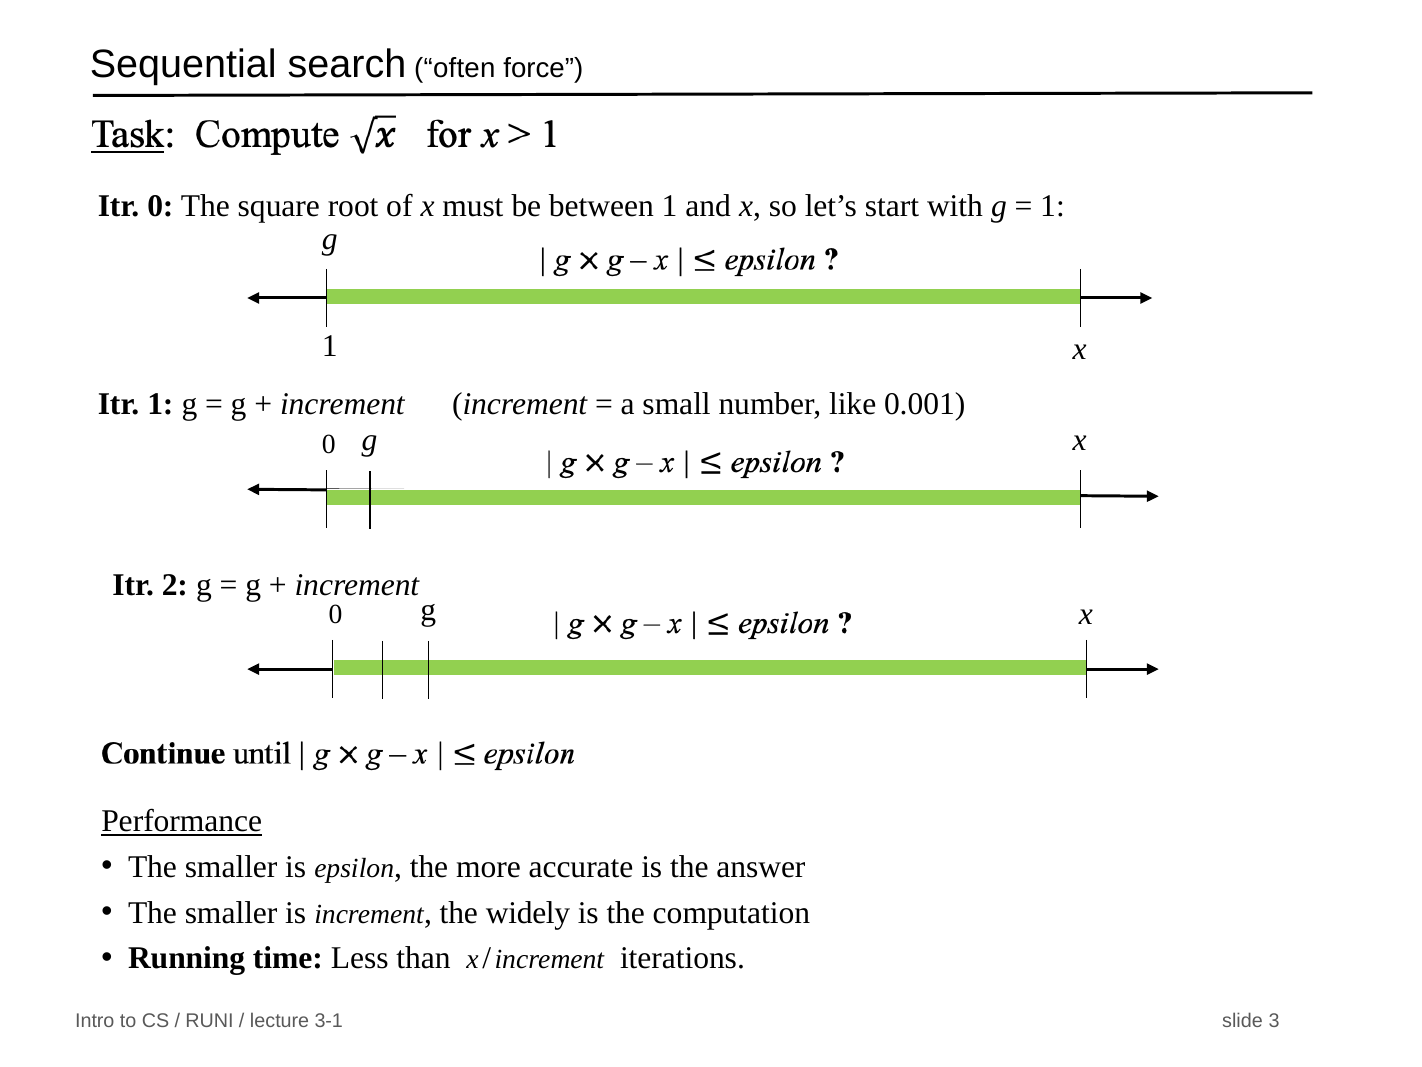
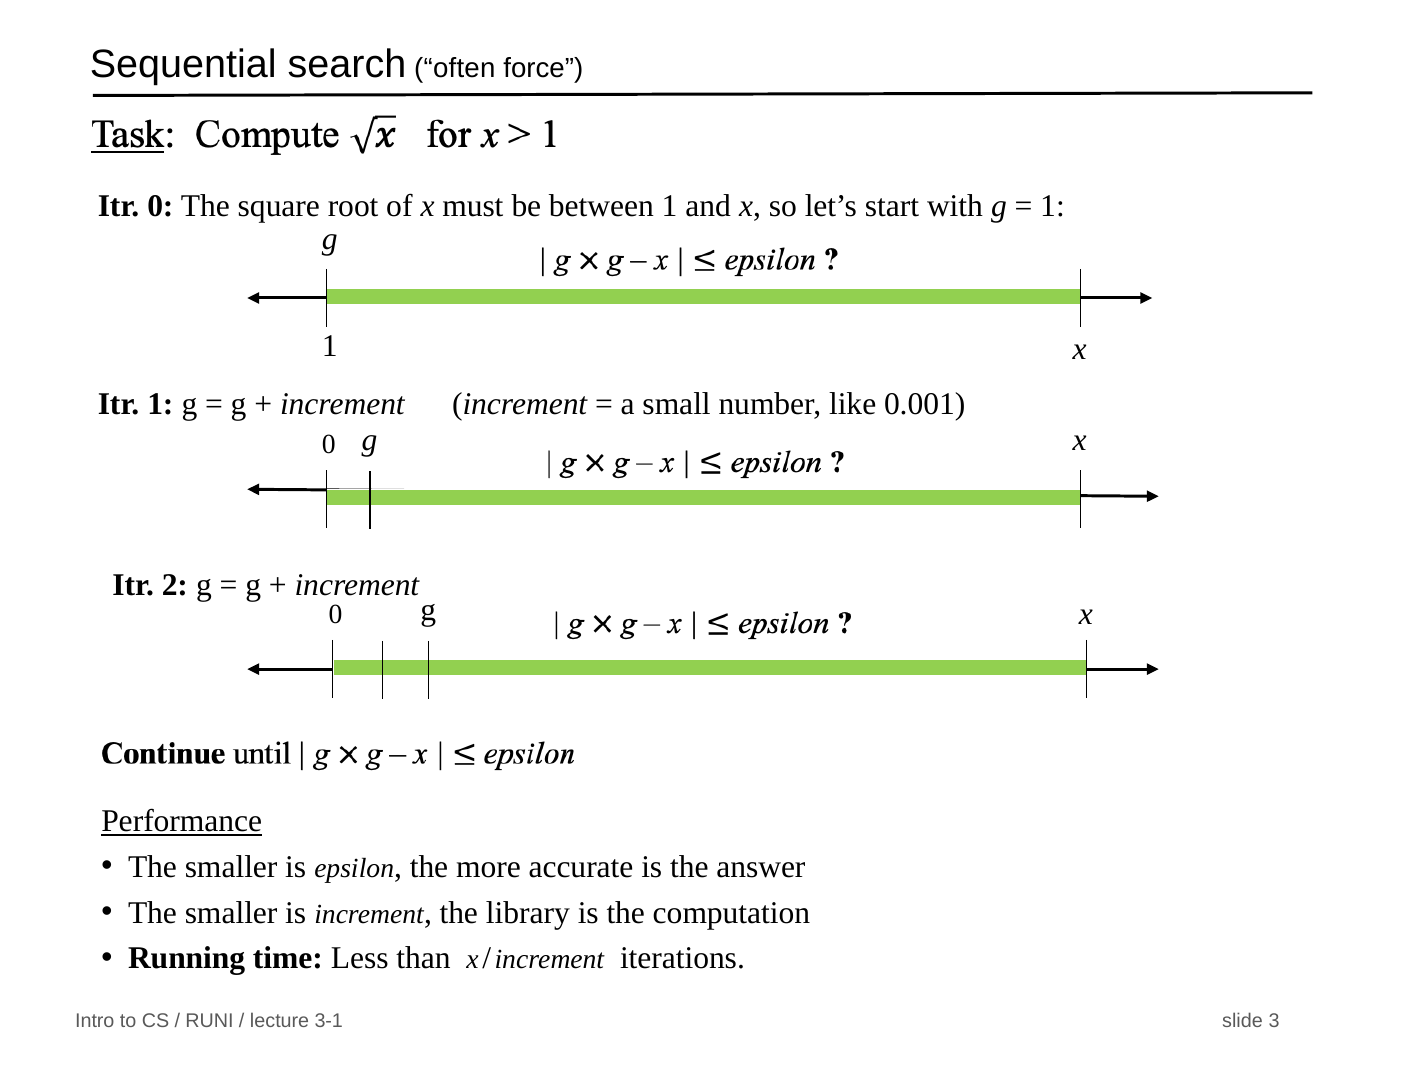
widely: widely -> library
